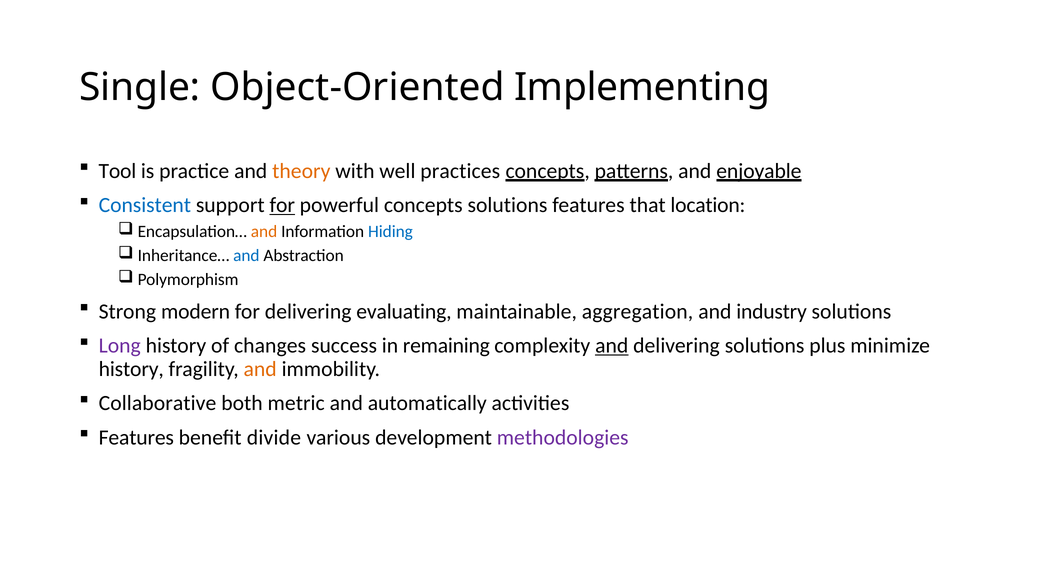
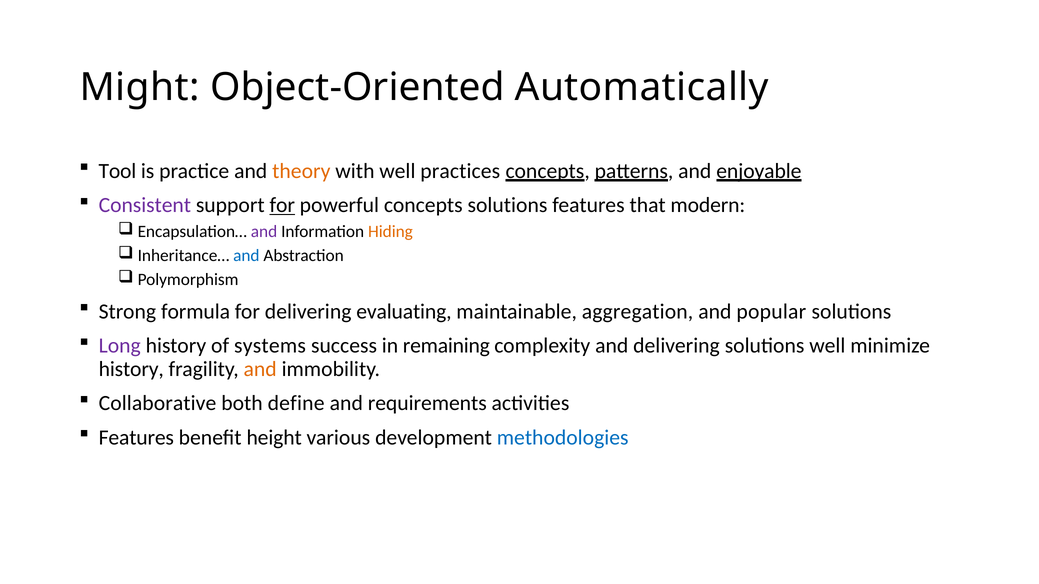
Single: Single -> Might
Implementing: Implementing -> Automatically
Consistent colour: blue -> purple
location: location -> modern
and at (264, 232) colour: orange -> purple
Hiding colour: blue -> orange
modern: modern -> formula
industry: industry -> popular
changes: changes -> systems
and at (612, 346) underline: present -> none
solutions plus: plus -> well
metric: metric -> define
automatically: automatically -> requirements
divide: divide -> height
methodologies colour: purple -> blue
